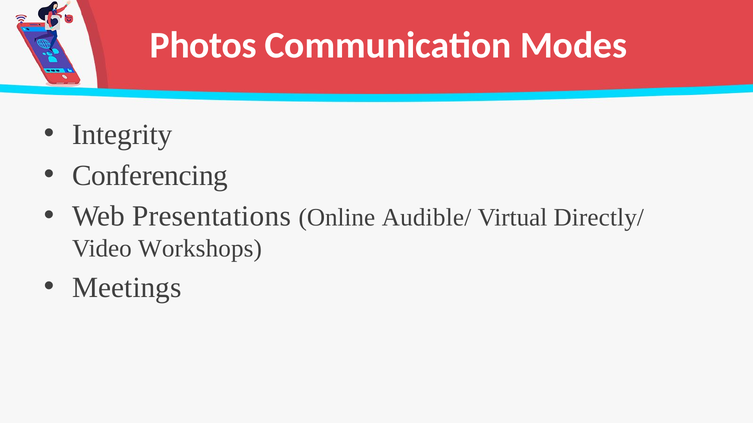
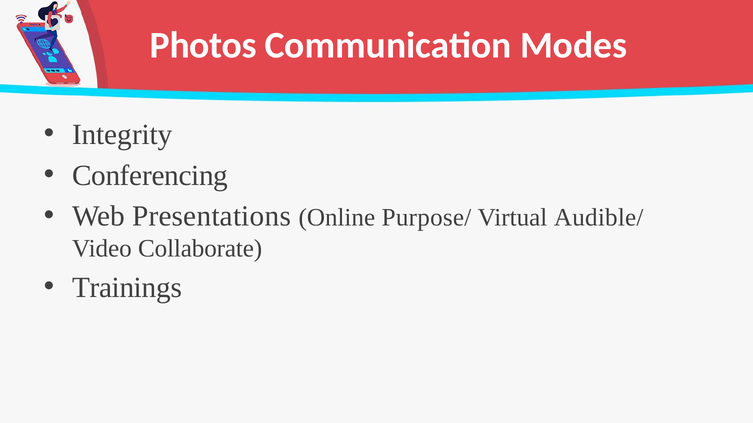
Audible/: Audible/ -> Purpose/
Directly/: Directly/ -> Audible/
Workshops: Workshops -> Collaborate
Meetings: Meetings -> Trainings
